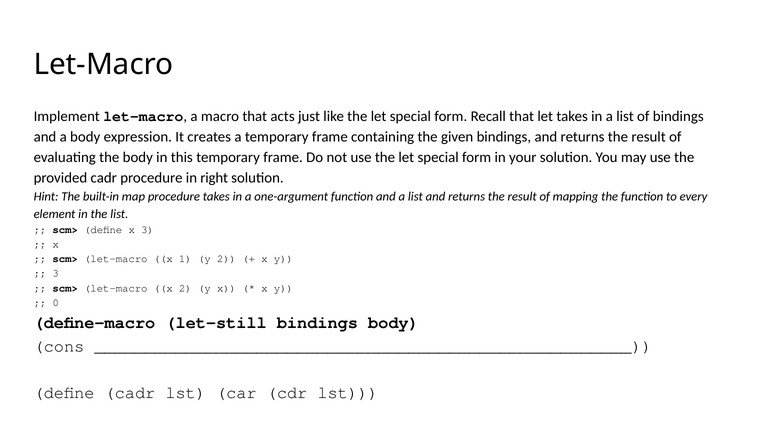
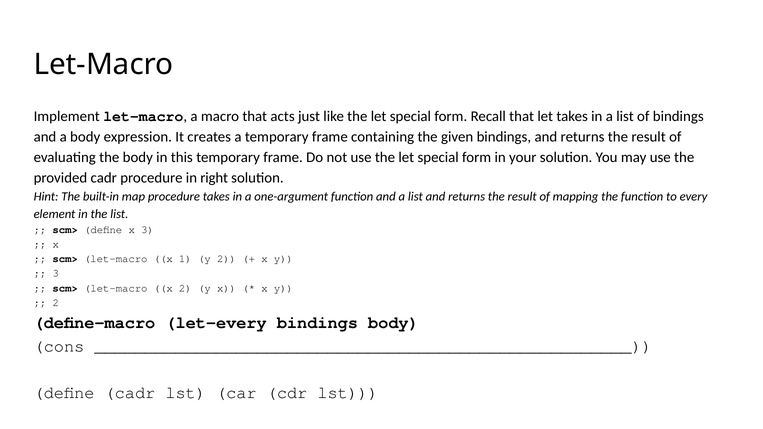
0 at (56, 303): 0 -> 2
let-still: let-still -> let-every
